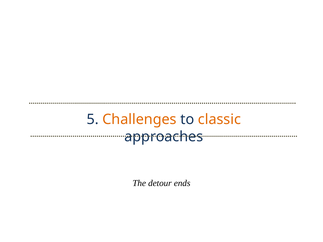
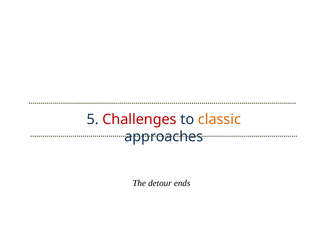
Challenges colour: orange -> red
